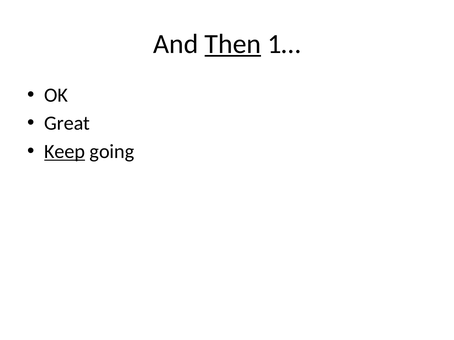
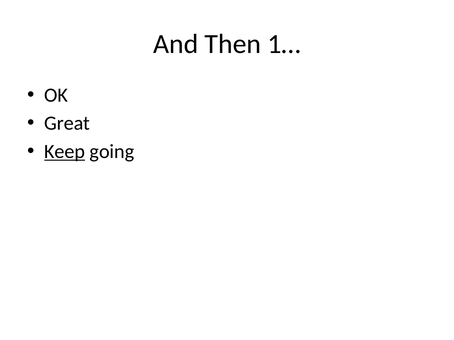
Then underline: present -> none
